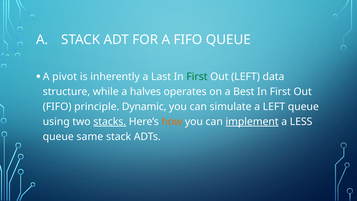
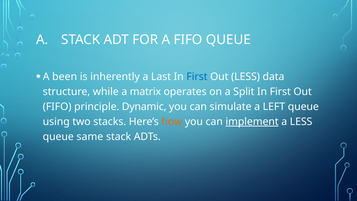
pivot: pivot -> been
First at (197, 77) colour: green -> blue
Out LEFT: LEFT -> LESS
halves: halves -> matrix
Best: Best -> Split
stacks underline: present -> none
